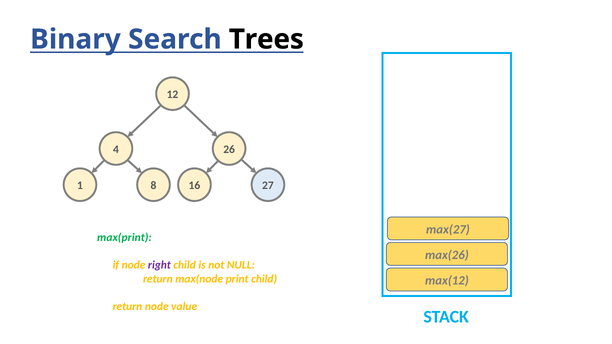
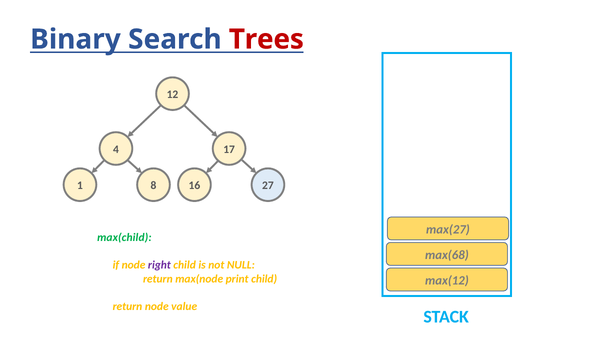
Trees colour: black -> red
26: 26 -> 17
max(print: max(print -> max(child
max(26: max(26 -> max(68
